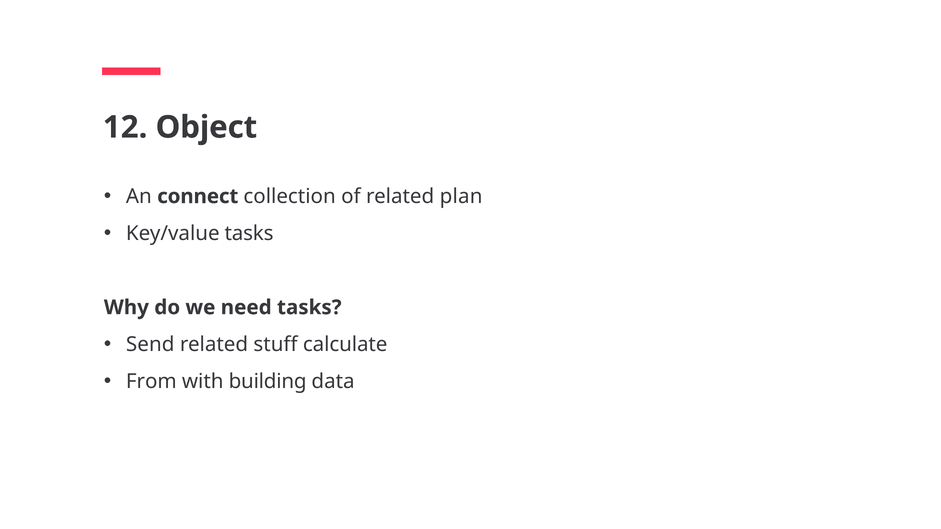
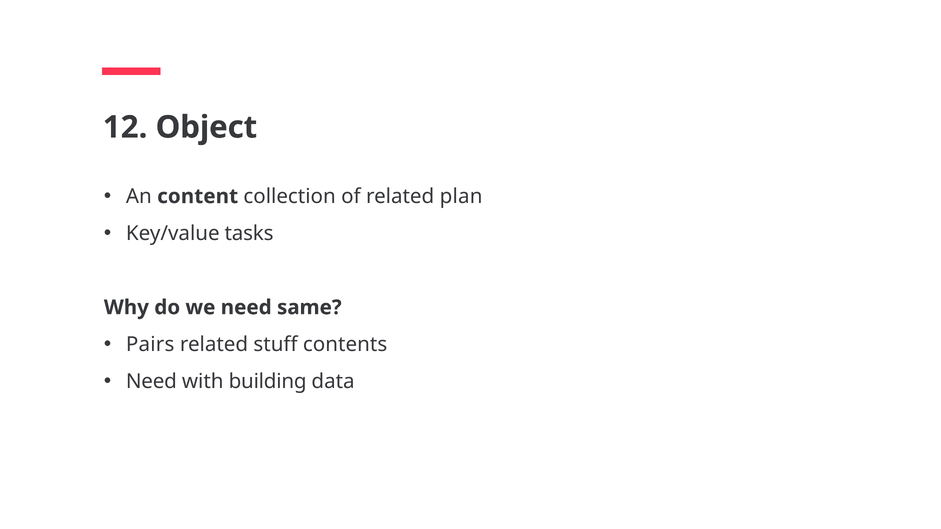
connect: connect -> content
need tasks: tasks -> same
Send: Send -> Pairs
calculate: calculate -> contents
From at (151, 382): From -> Need
